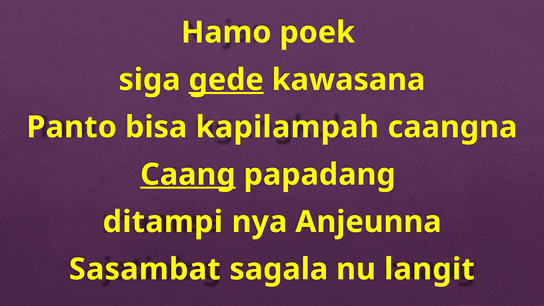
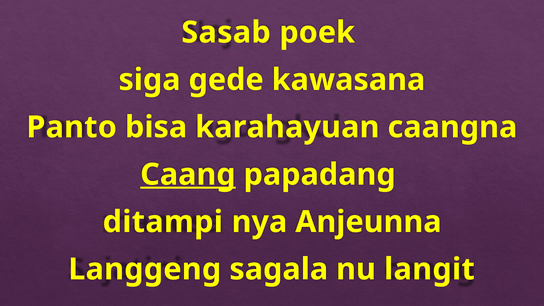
Hamo: Hamo -> Sasab
gede underline: present -> none
kapilampah: kapilampah -> karahayuan
Sasambat: Sasambat -> Langgeng
